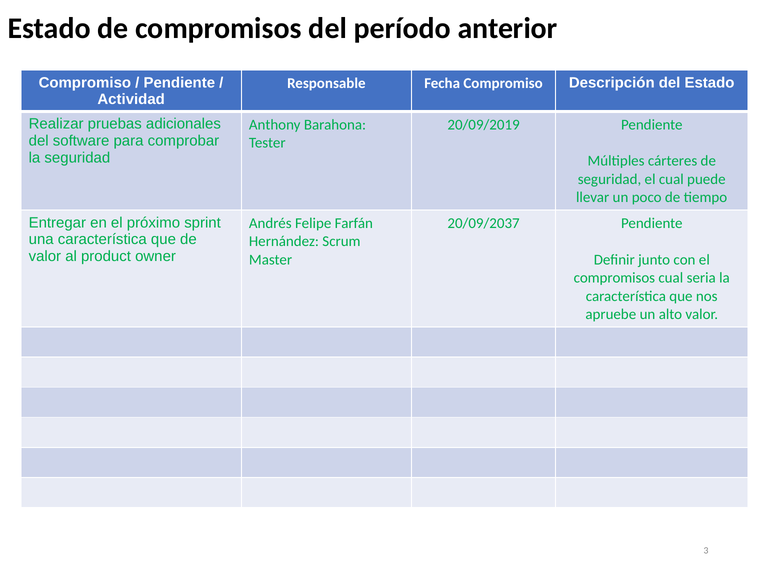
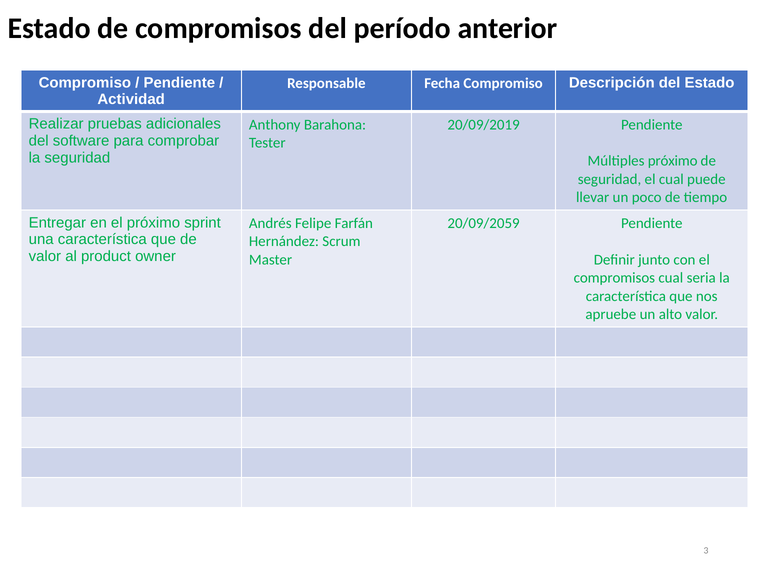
Múltiples cárteres: cárteres -> próximo
20/09/2037: 20/09/2037 -> 20/09/2059
